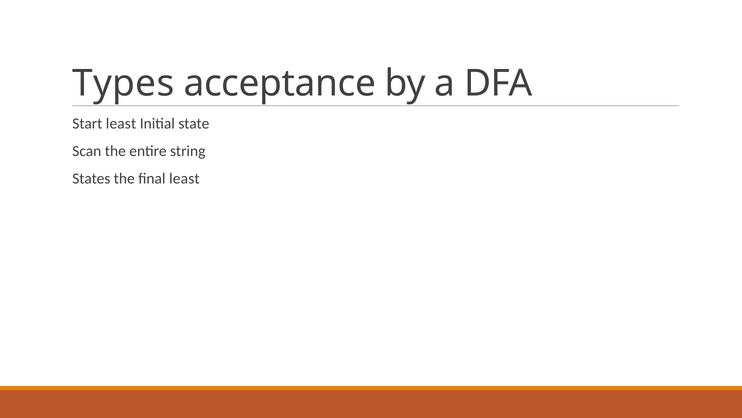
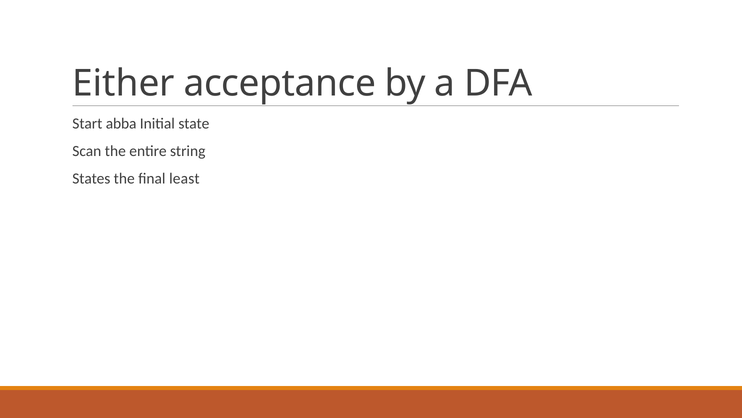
Types: Types -> Either
Start least: least -> abba
